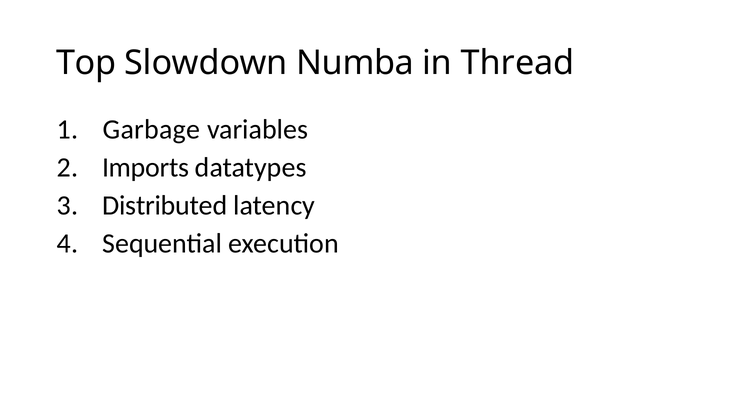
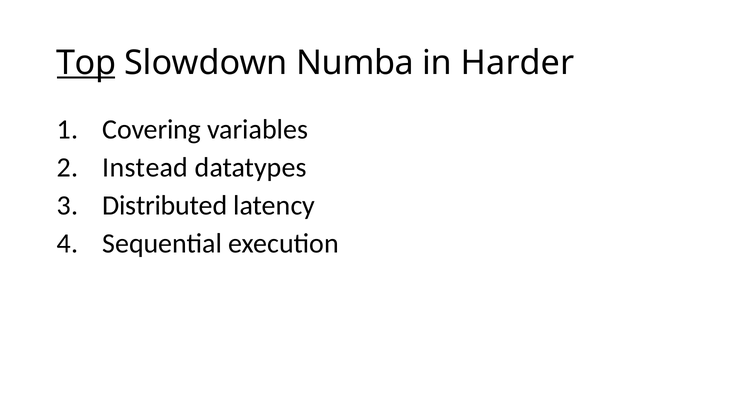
Top underline: none -> present
Thread: Thread -> Harder
Garbage: Garbage -> Covering
Imports: Imports -> Instead
